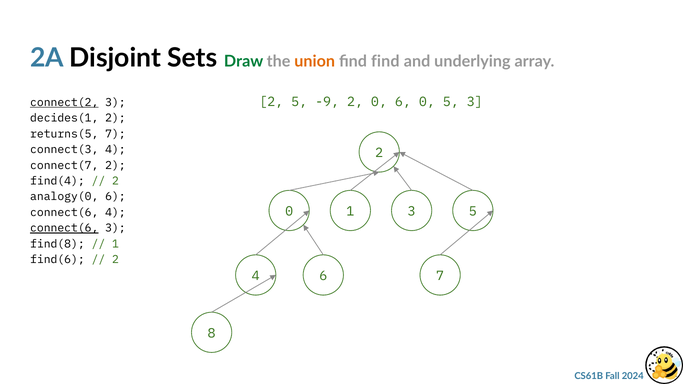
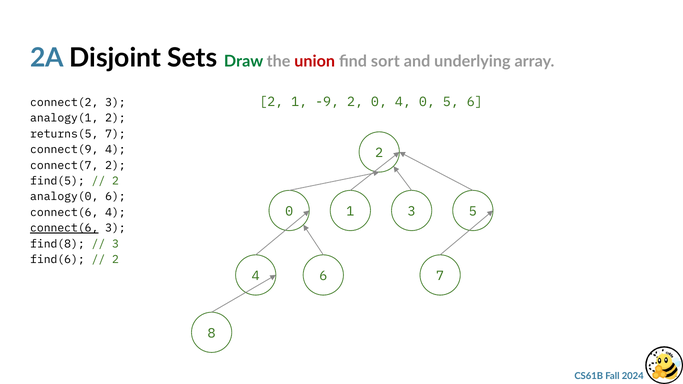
union colour: orange -> red
find find: find -> sort
2 5: 5 -> 1
0 6: 6 -> 4
5 3: 3 -> 6
connect(2 underline: present -> none
decides(1: decides(1 -> analogy(1
connect(3: connect(3 -> connect(9
find(4: find(4 -> find(5
1 at (115, 244): 1 -> 3
